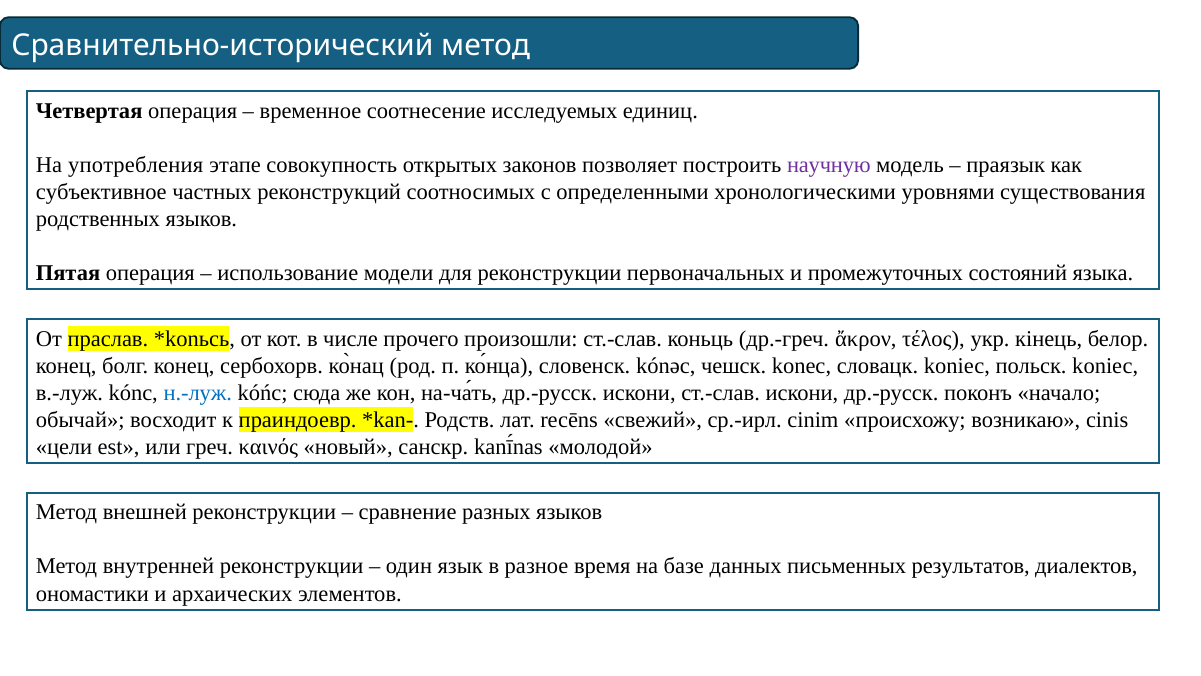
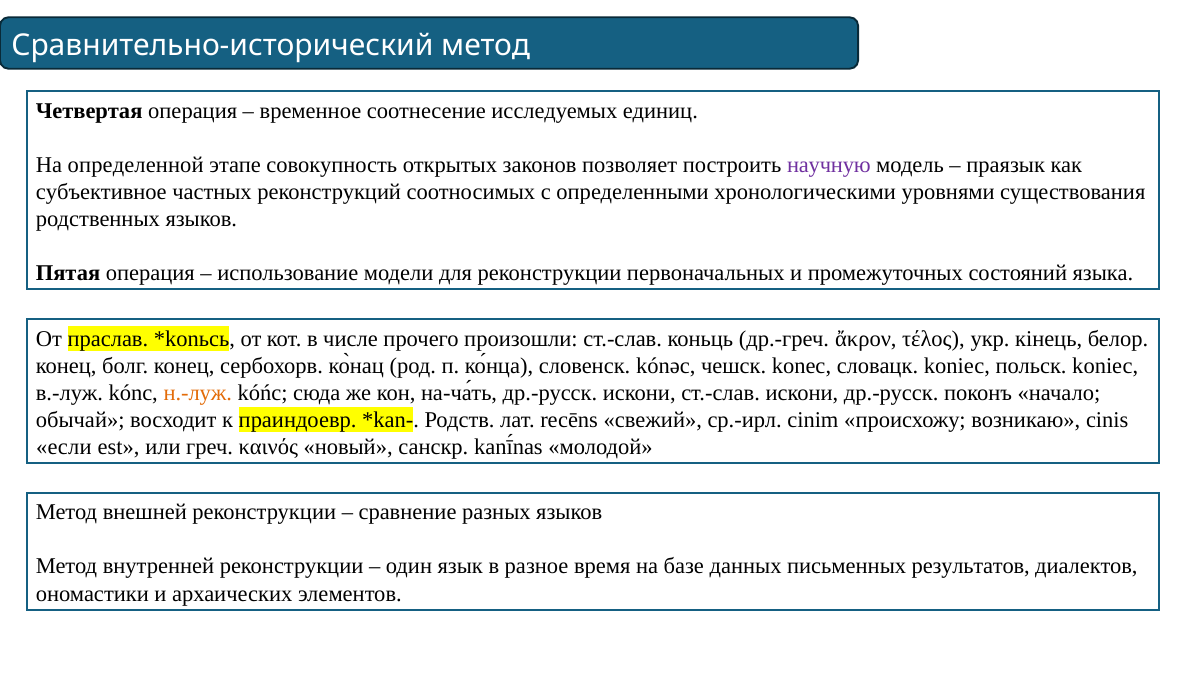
употребления: употребления -> определенной
н.-луж colour: blue -> orange
цели: цели -> если
